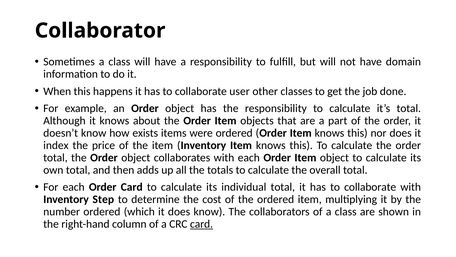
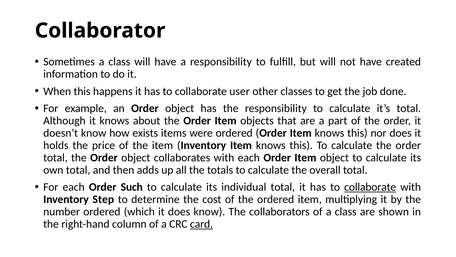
domain: domain -> created
index: index -> holds
Order Card: Card -> Such
collaborate at (370, 187) underline: none -> present
